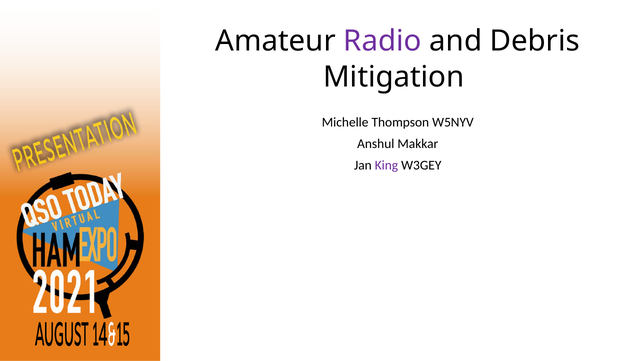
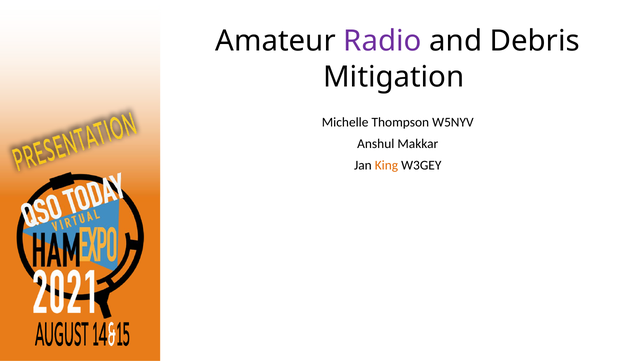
King colour: purple -> orange
